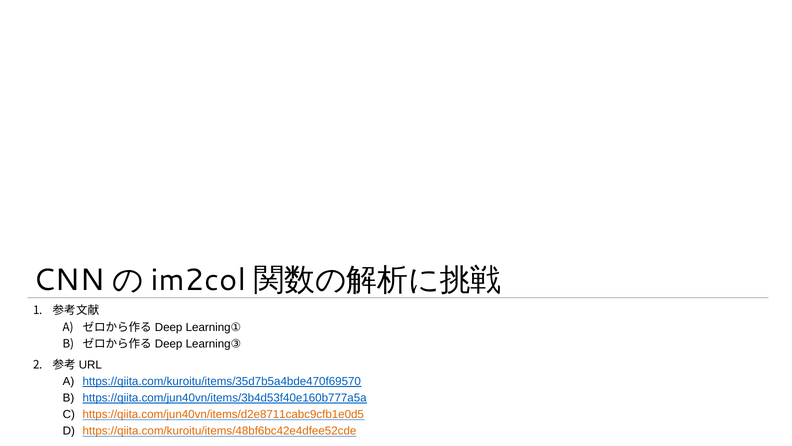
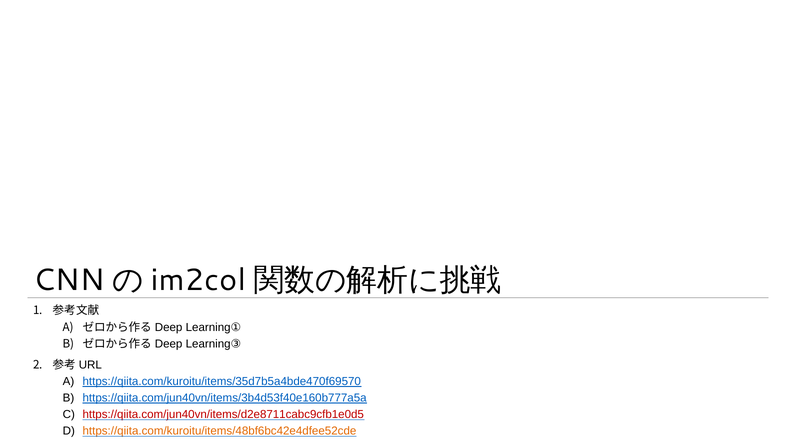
https://qiita.com/jun40vn/items/d2e8711cabc9cfb1e0d5 colour: orange -> red
